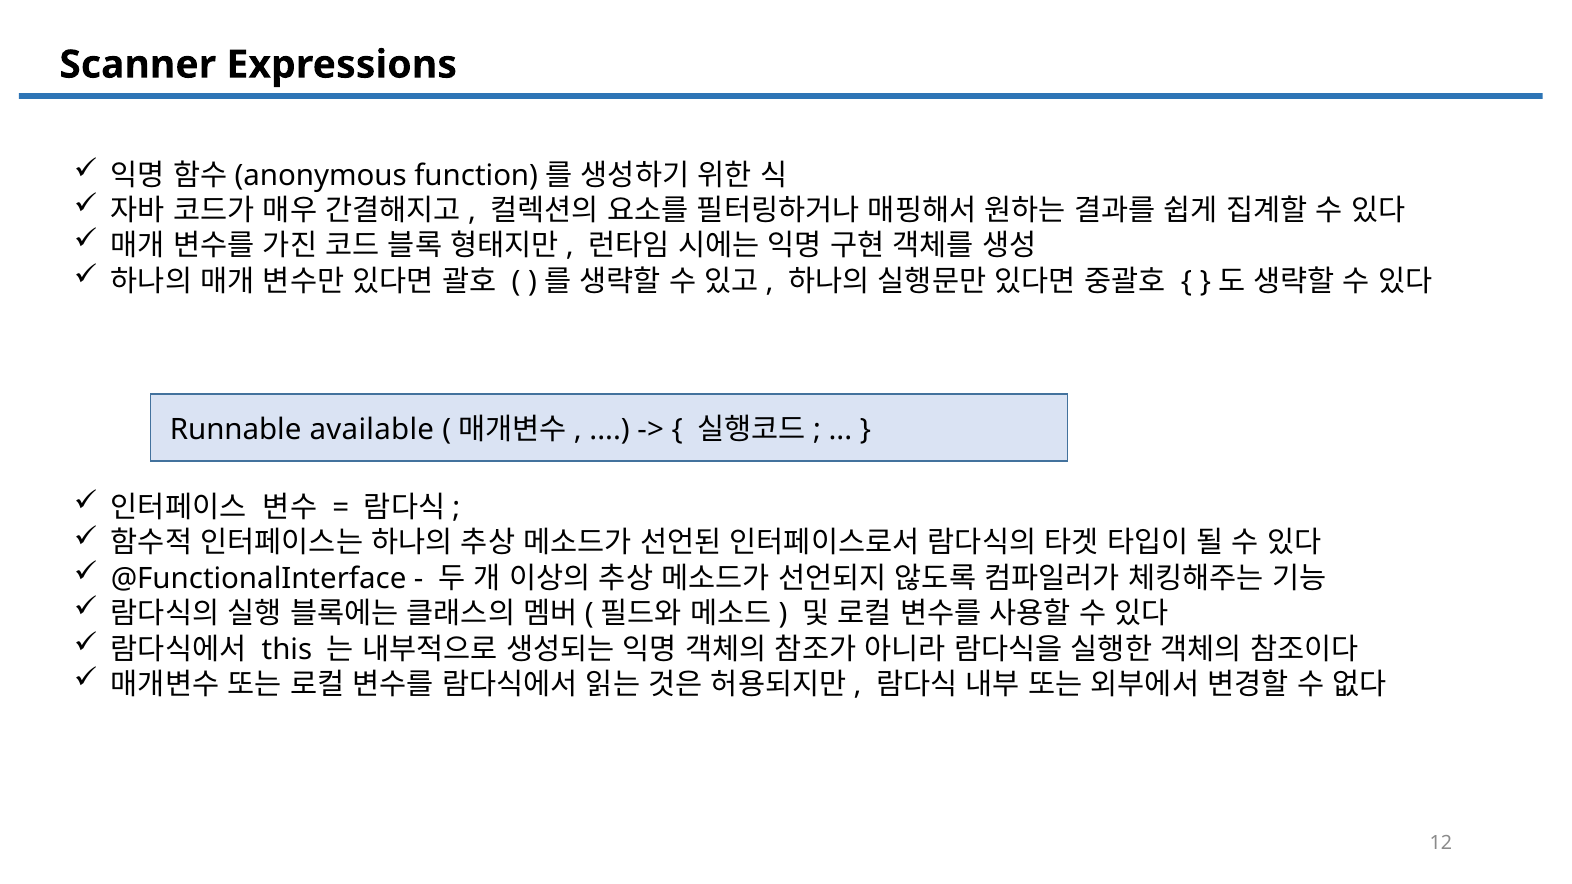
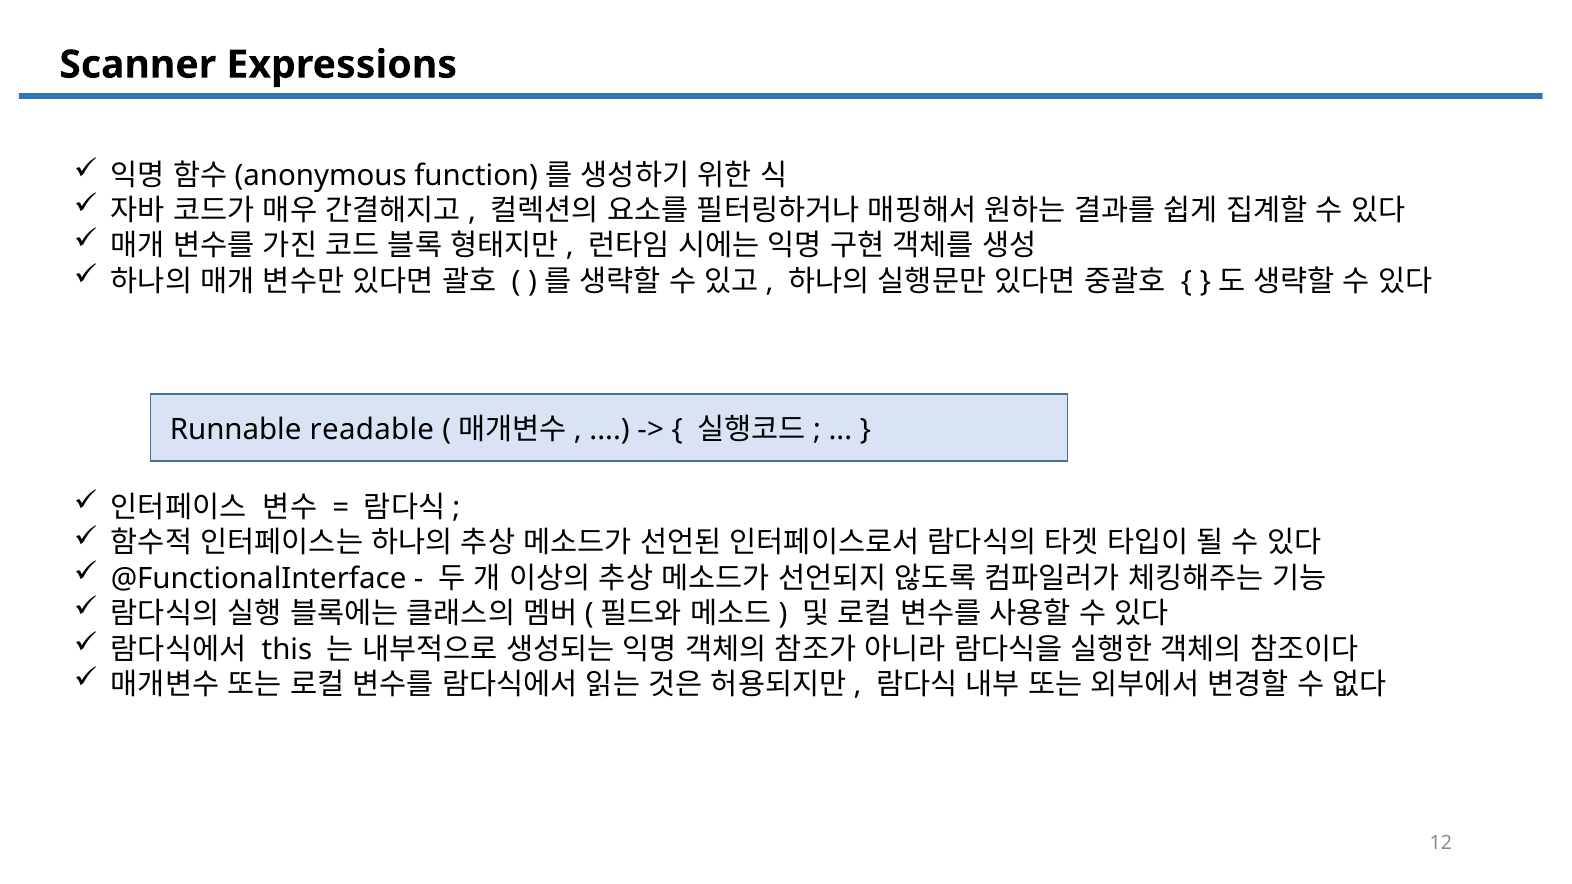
available: available -> readable
